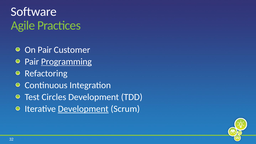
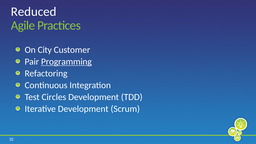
Software: Software -> Reduced
On Pair: Pair -> City
Development at (83, 109) underline: present -> none
